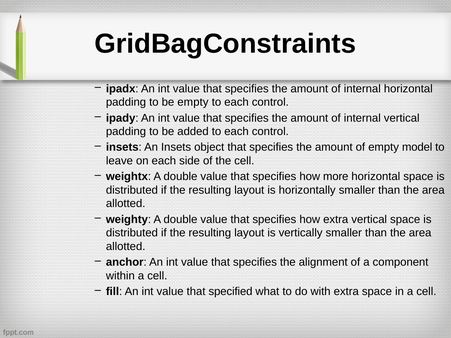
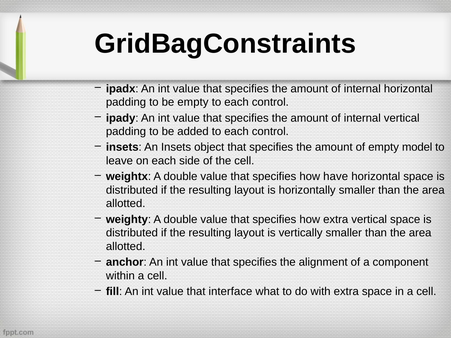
more: more -> have
specified: specified -> interface
